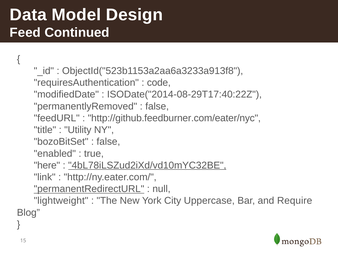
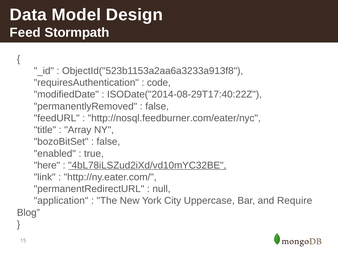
Continued: Continued -> Stormpath
http://github.feedburner.com/eater/nyc: http://github.feedburner.com/eater/nyc -> http://nosql.feedburner.com/eater/nyc
Utility: Utility -> Array
permanentRedirectURL underline: present -> none
lightweight: lightweight -> application
